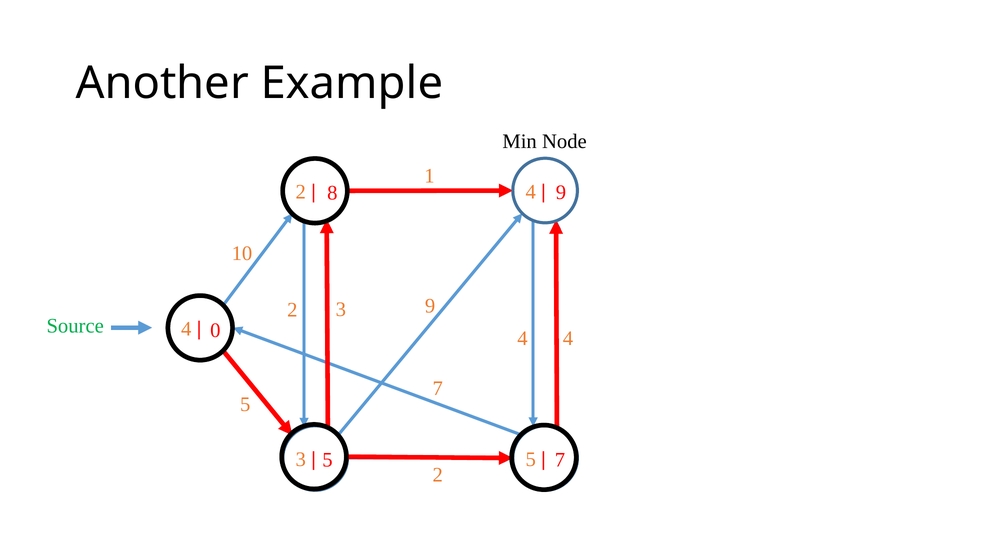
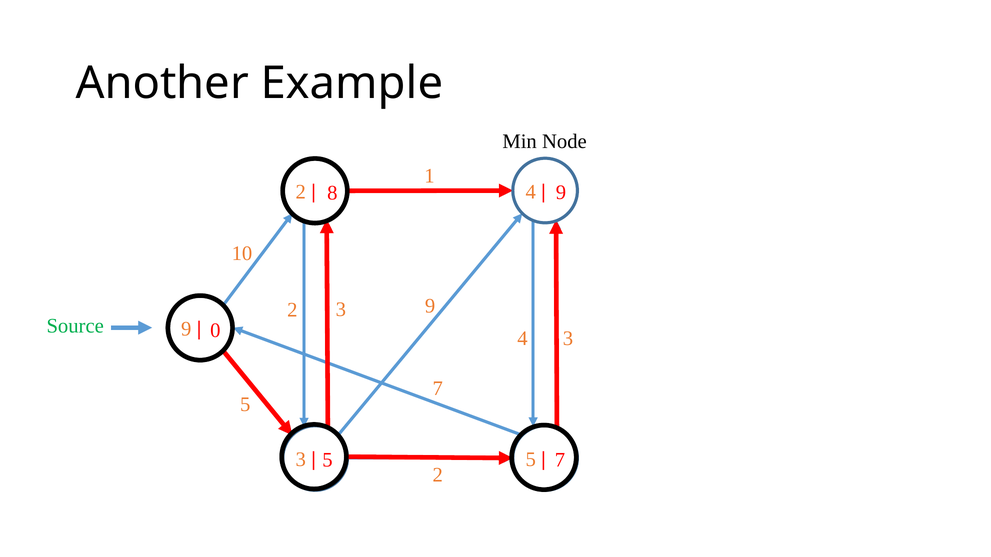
Source 4: 4 -> 9
4 4: 4 -> 3
